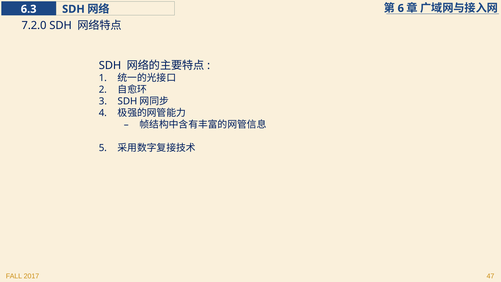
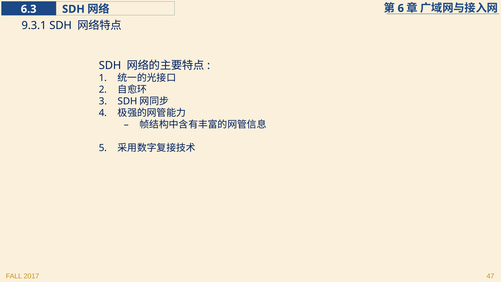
7.2.0: 7.2.0 -> 9.3.1
